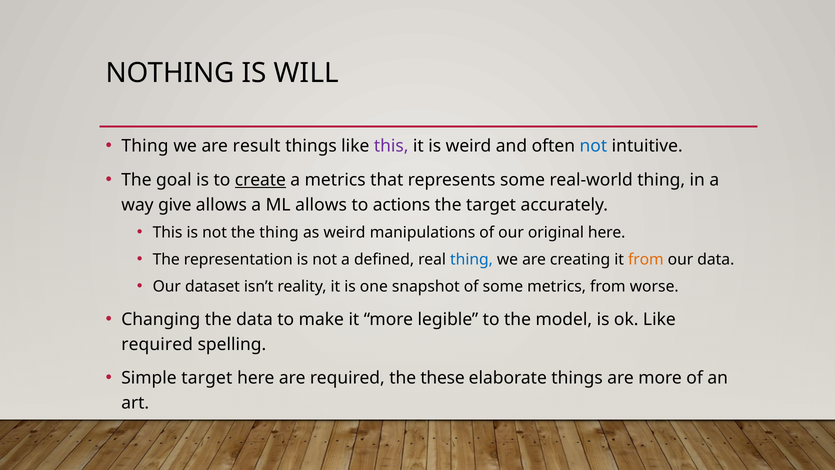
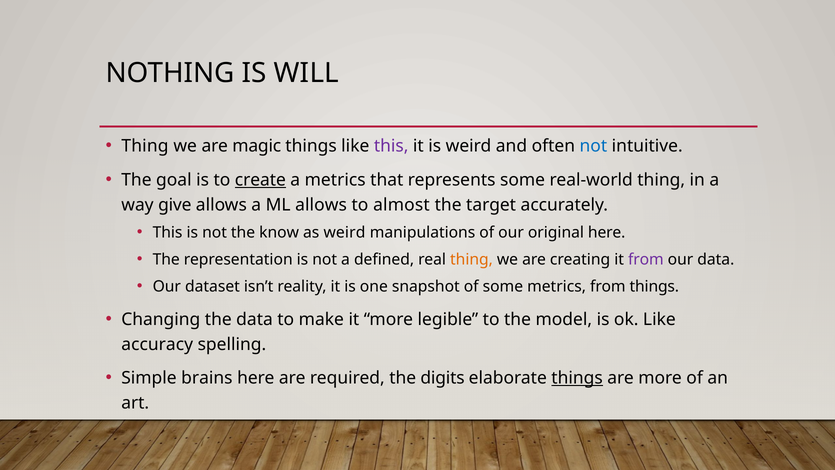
result: result -> magic
actions: actions -> almost
the thing: thing -> know
thing at (471, 259) colour: blue -> orange
from at (646, 259) colour: orange -> purple
from worse: worse -> things
required at (157, 344): required -> accuracy
Simple target: target -> brains
these: these -> digits
things at (577, 378) underline: none -> present
